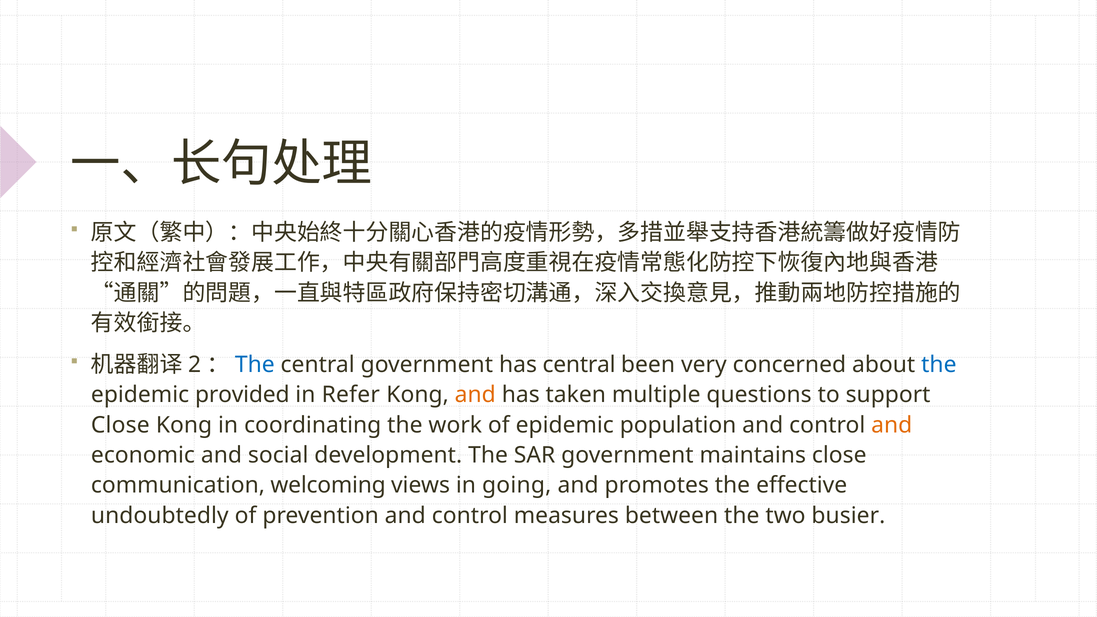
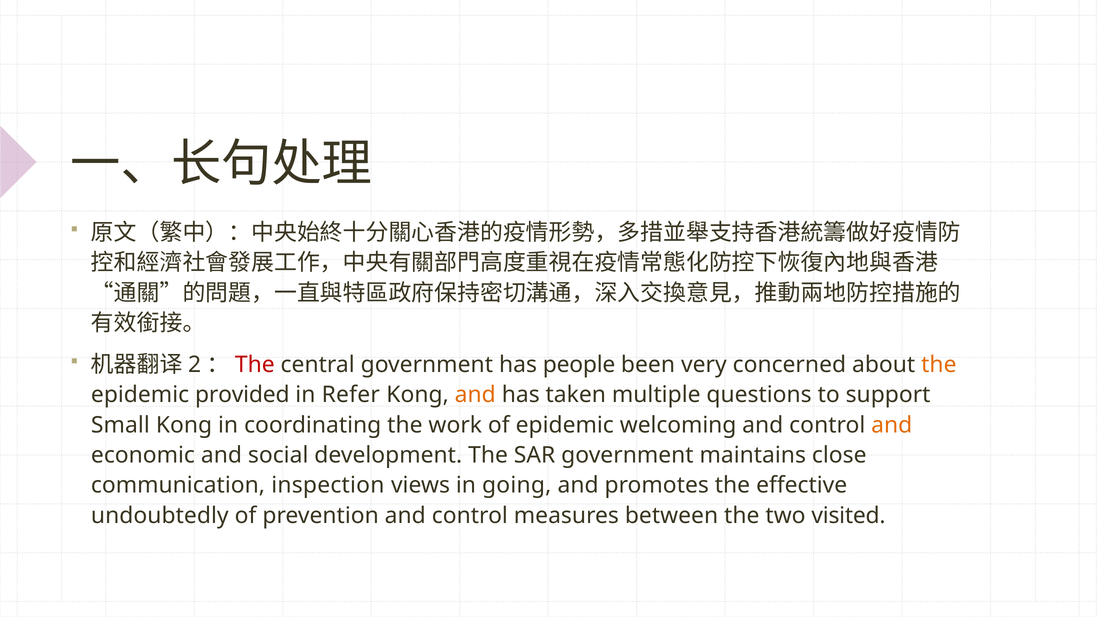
The at (255, 365) colour: blue -> red
has central: central -> people
the at (939, 365) colour: blue -> orange
Close at (120, 425): Close -> Small
population: population -> welcoming
welcoming: welcoming -> inspection
busier: busier -> visited
